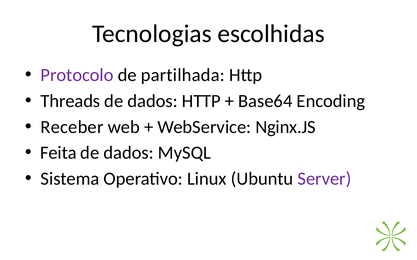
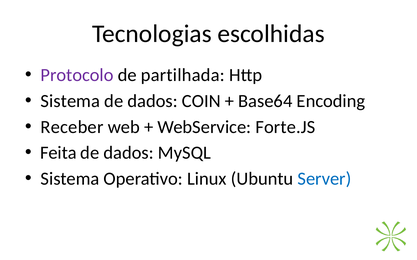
Threads at (70, 101): Threads -> Sistema
dados HTTP: HTTP -> COIN
Nginx.JS: Nginx.JS -> Forte.JS
Server colour: purple -> blue
